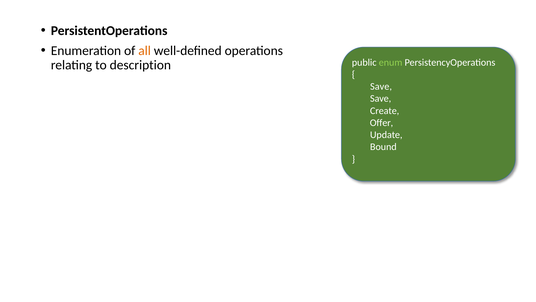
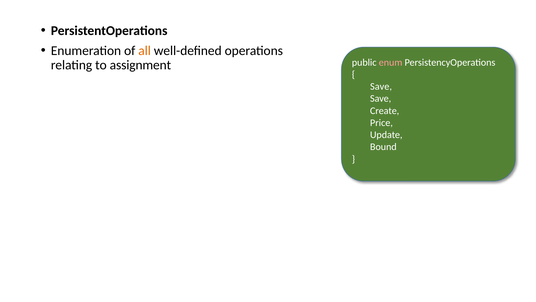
description: description -> assignment
enum colour: light green -> pink
Offer: Offer -> Price
